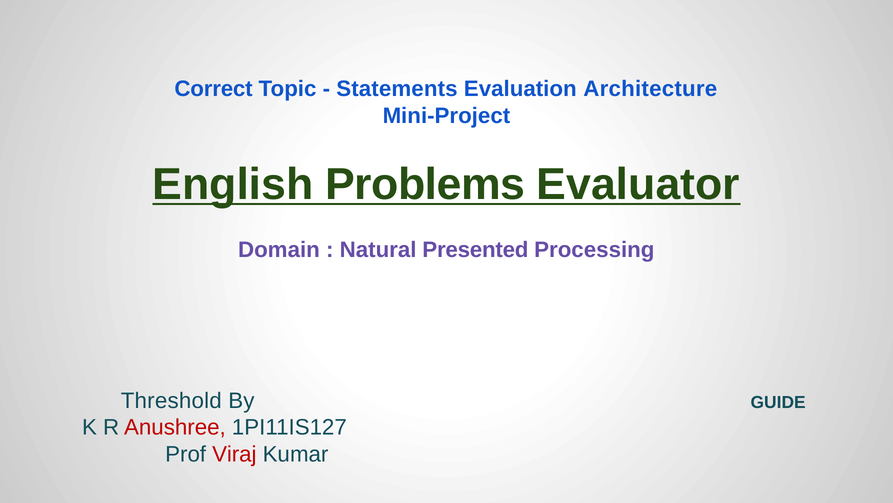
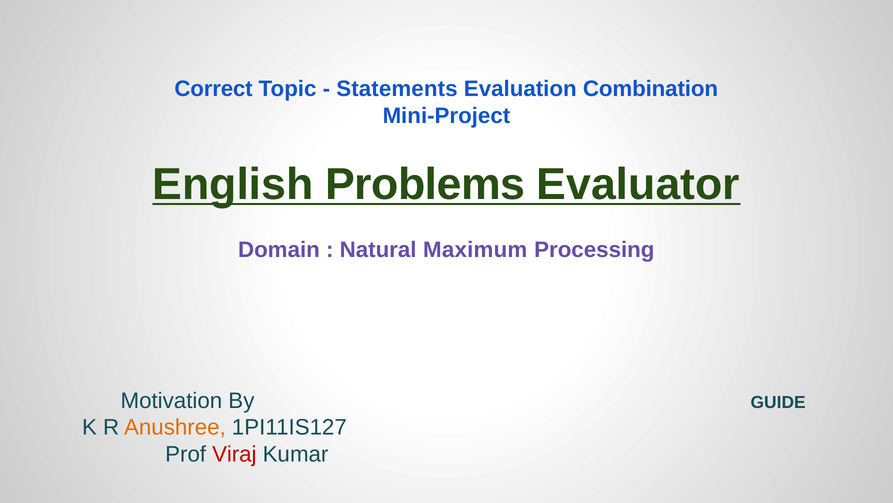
Architecture: Architecture -> Combination
Presented: Presented -> Maximum
Threshold: Threshold -> Motivation
Anushree colour: red -> orange
